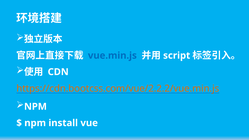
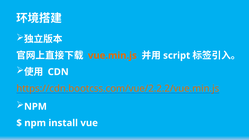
vue.min.js colour: blue -> orange
